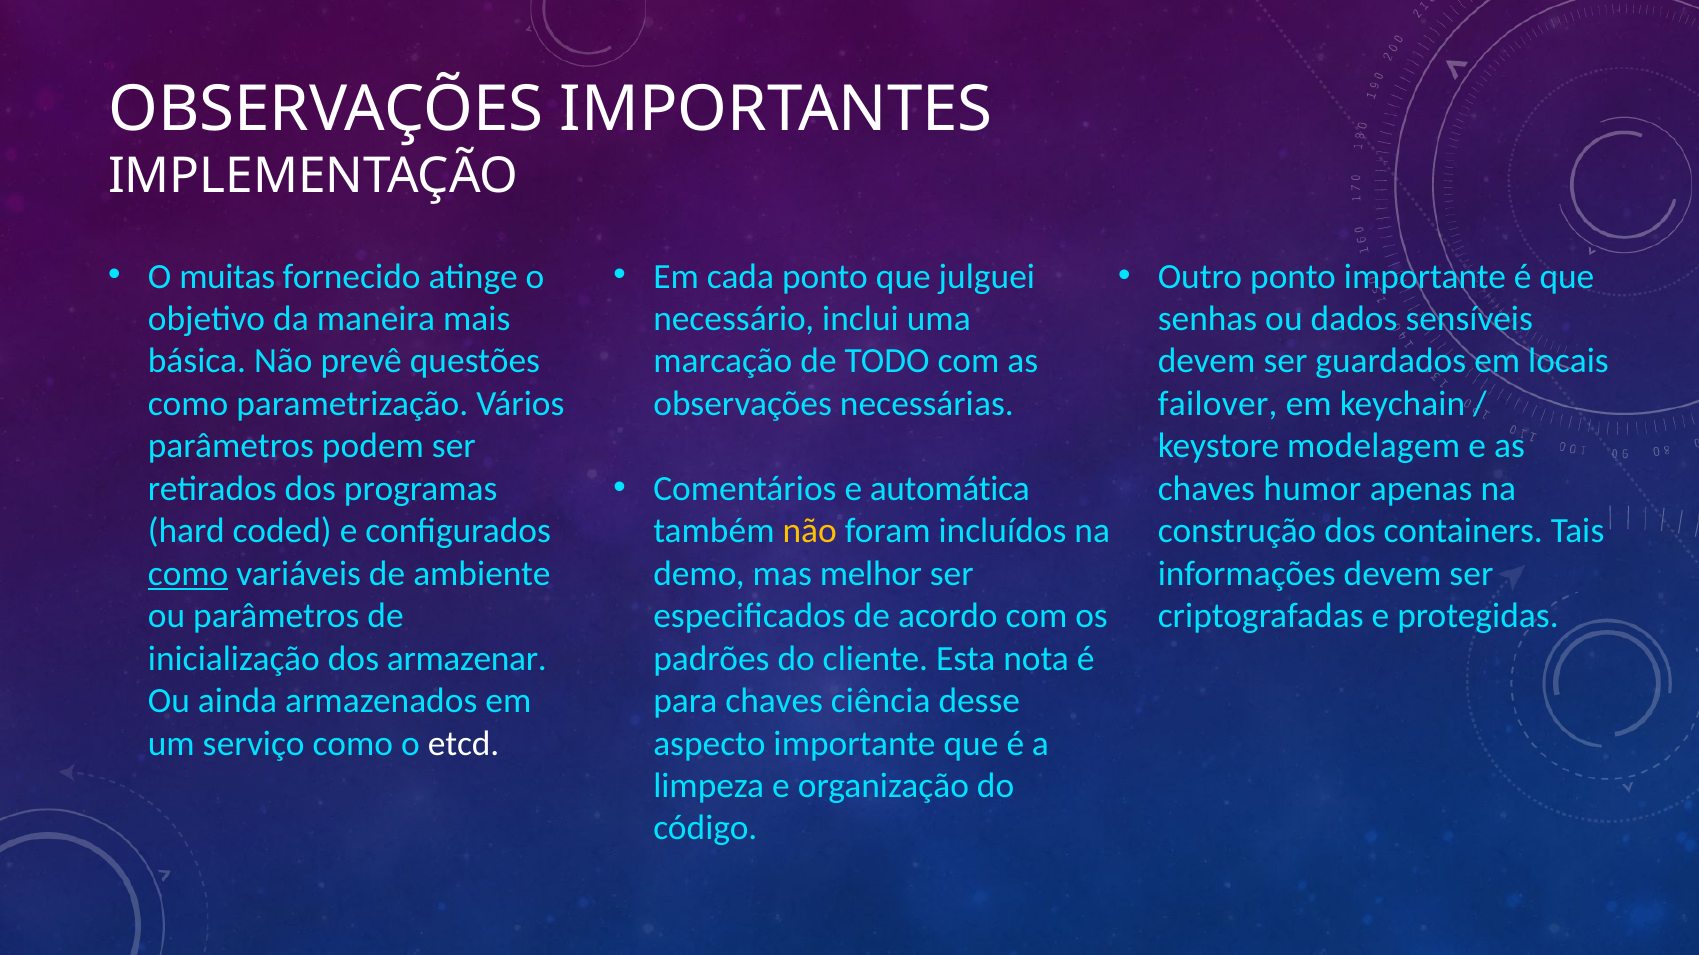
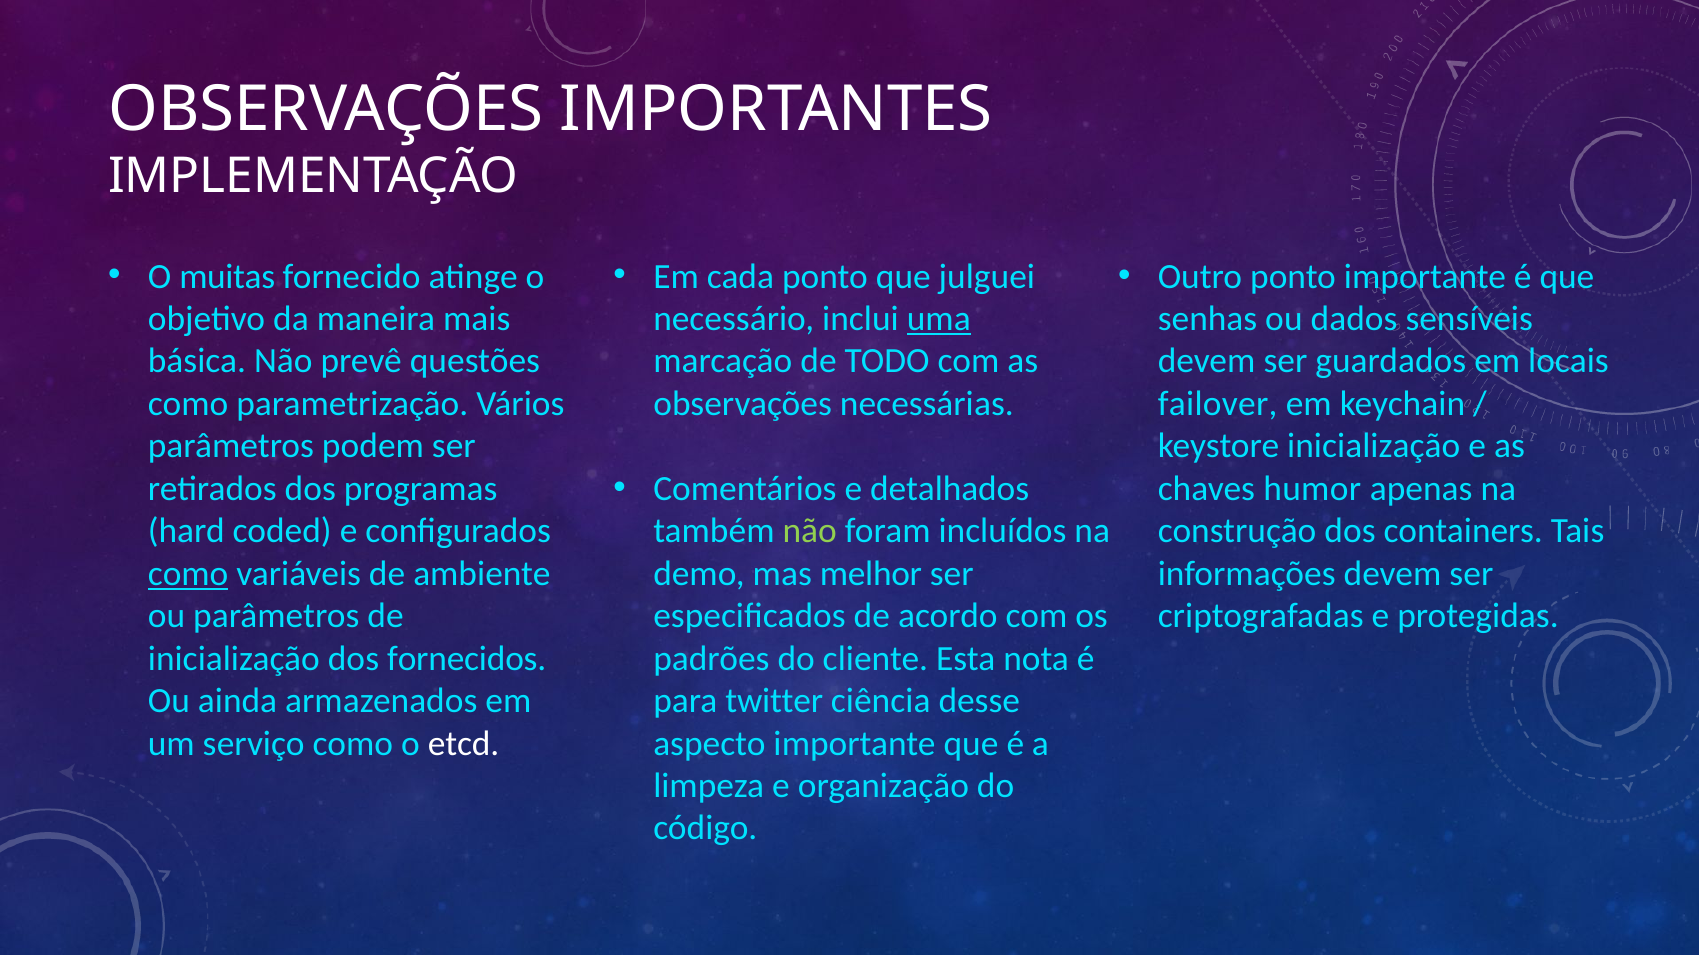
uma underline: none -> present
keystore modelagem: modelagem -> inicialização
automática: automática -> detalhados
não at (810, 531) colour: yellow -> light green
armazenar: armazenar -> fornecidos
para chaves: chaves -> twitter
